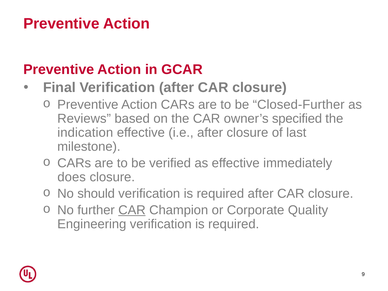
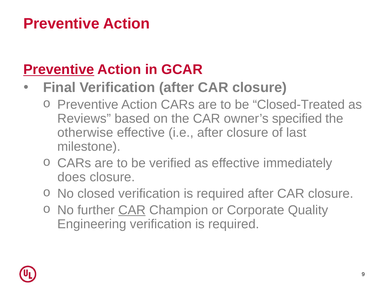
Preventive at (59, 70) underline: none -> present
Closed-Further: Closed-Further -> Closed-Treated
indication: indication -> otherwise
should: should -> closed
